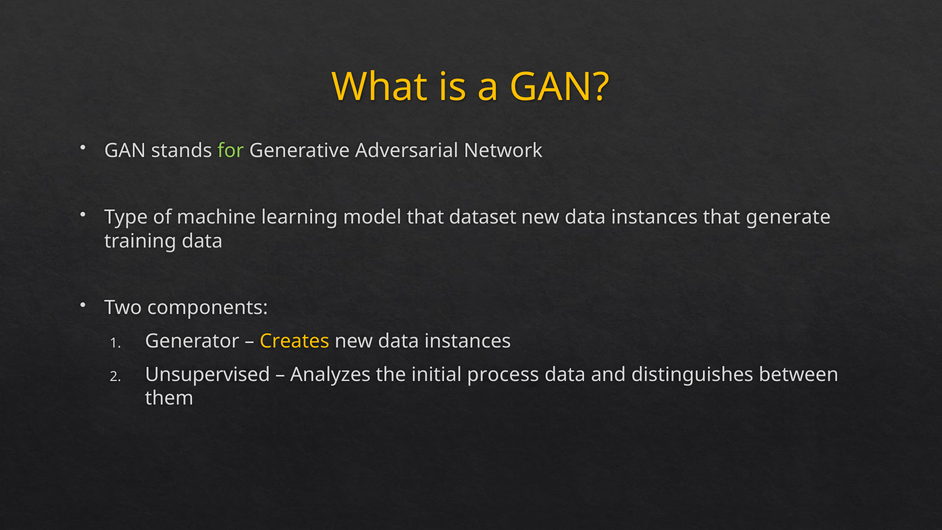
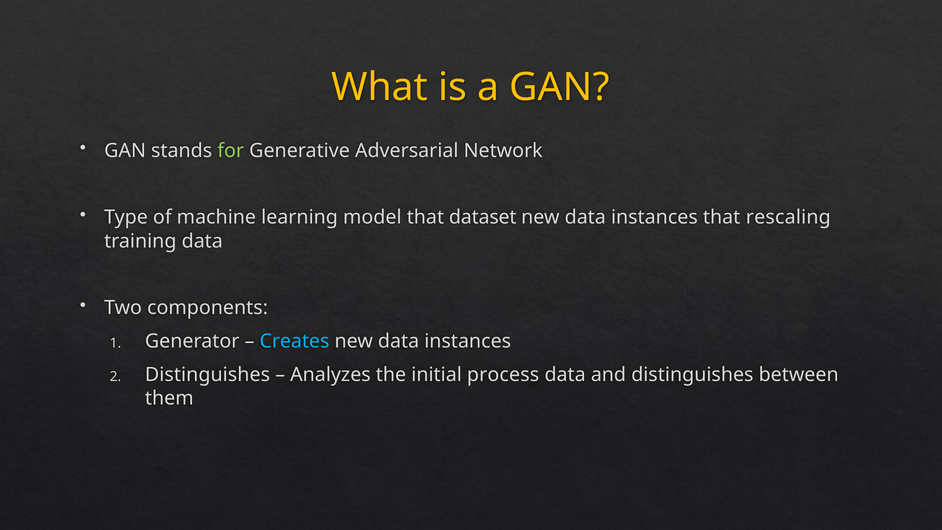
generate: generate -> rescaling
Creates colour: yellow -> light blue
Unsupervised at (208, 375): Unsupervised -> Distinguishes
